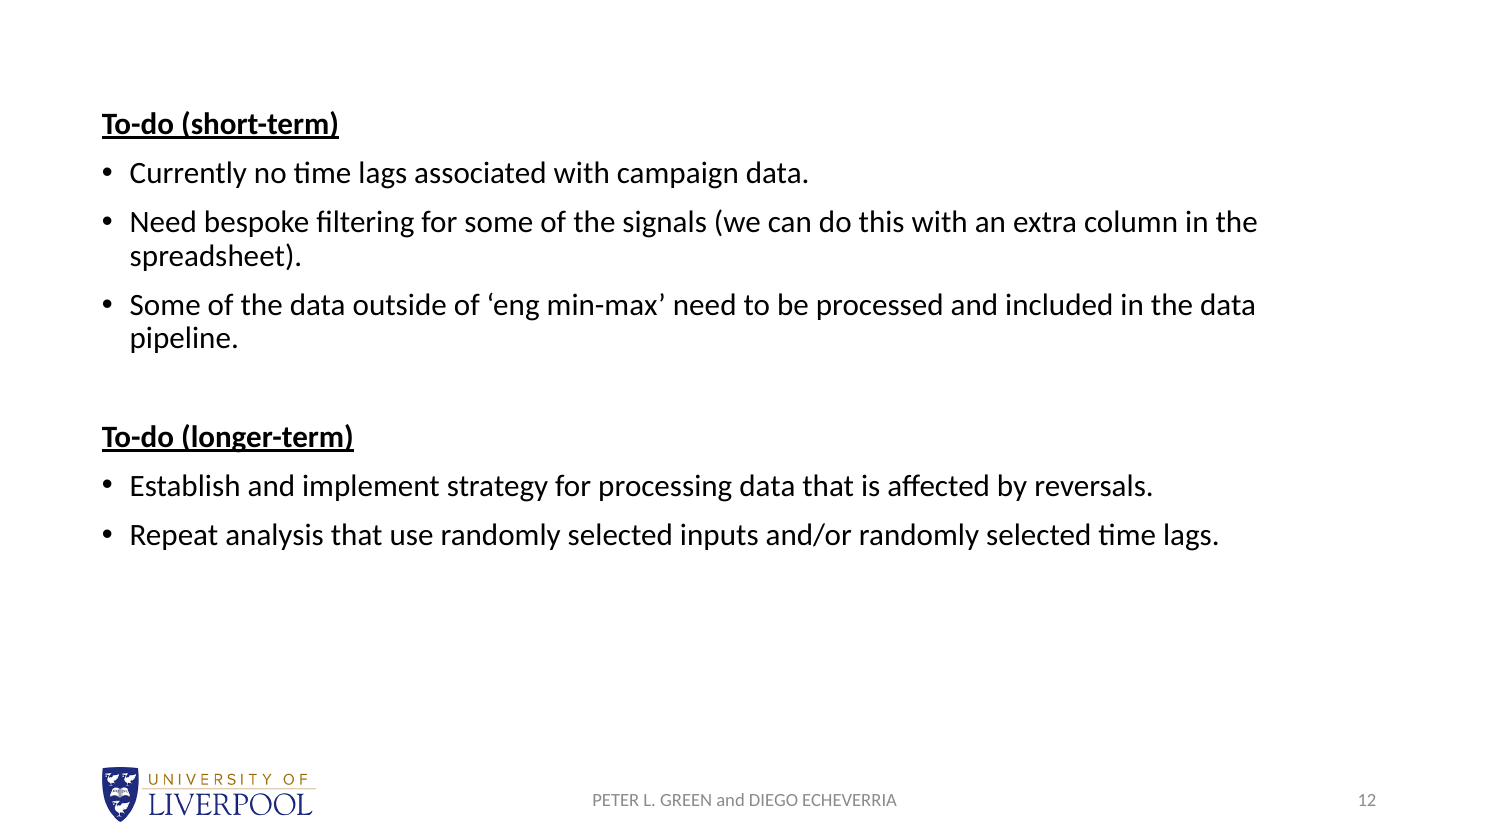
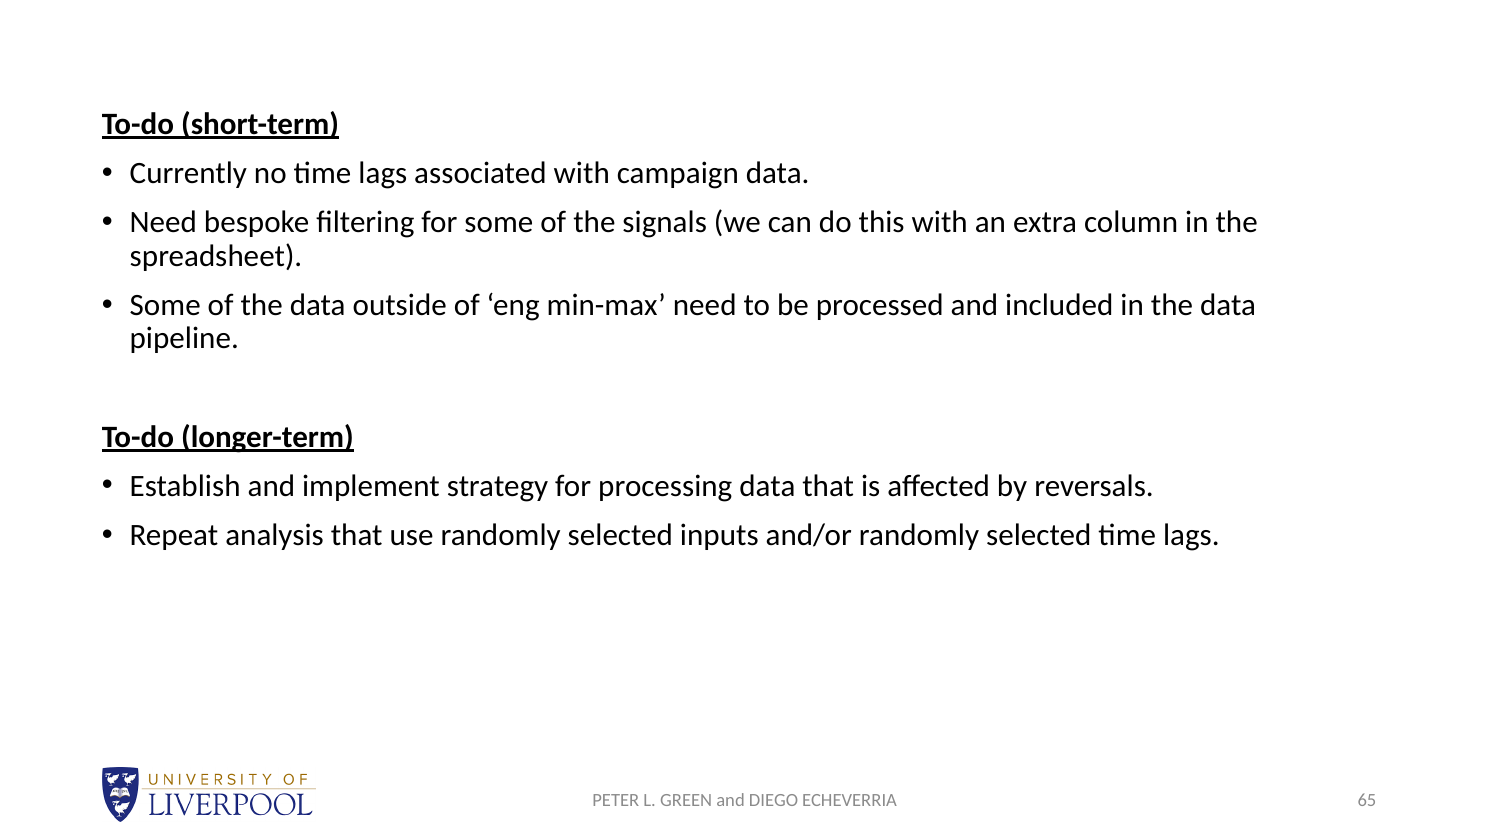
12: 12 -> 65
